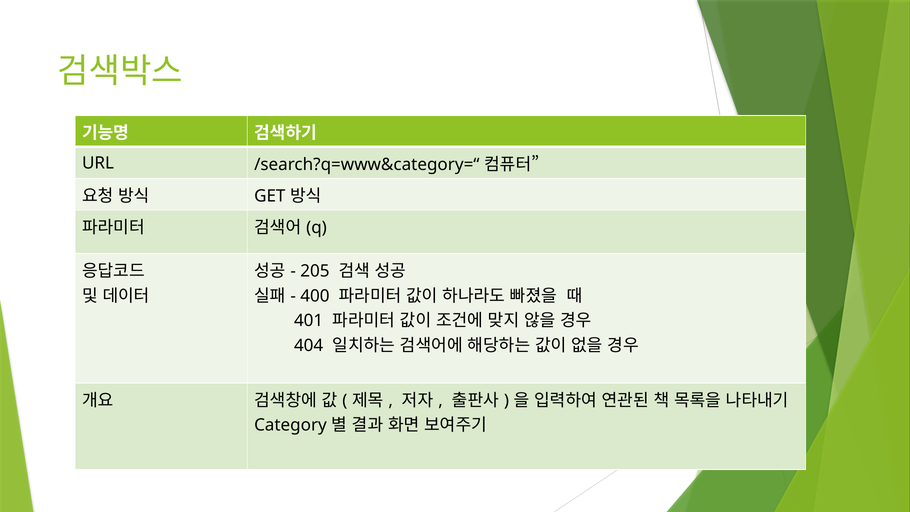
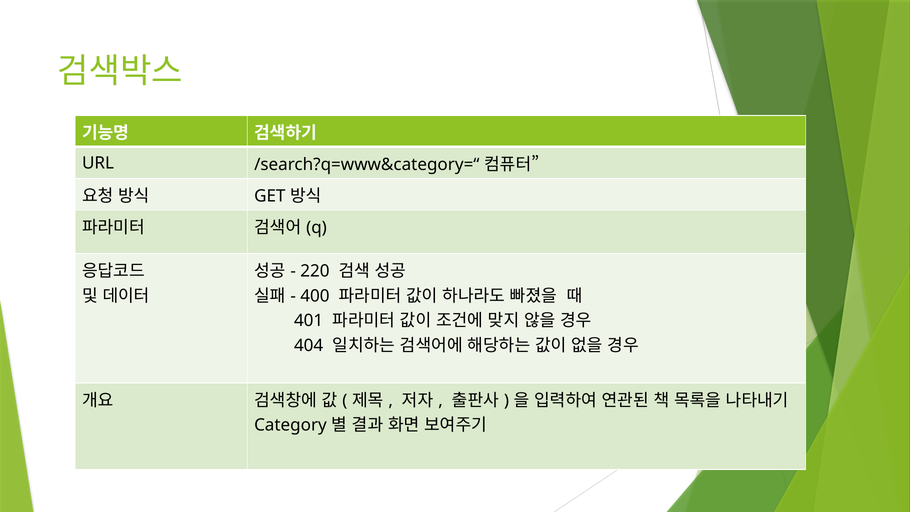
205: 205 -> 220
